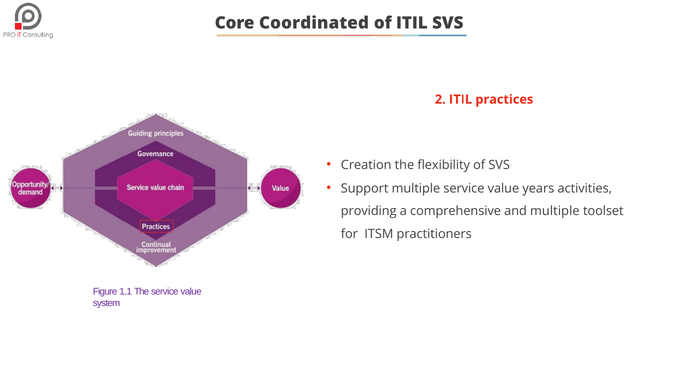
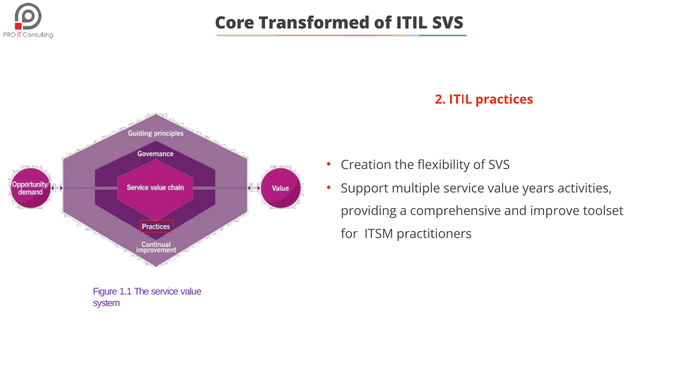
Coordinated: Coordinated -> Transformed
and multiple: multiple -> improve
